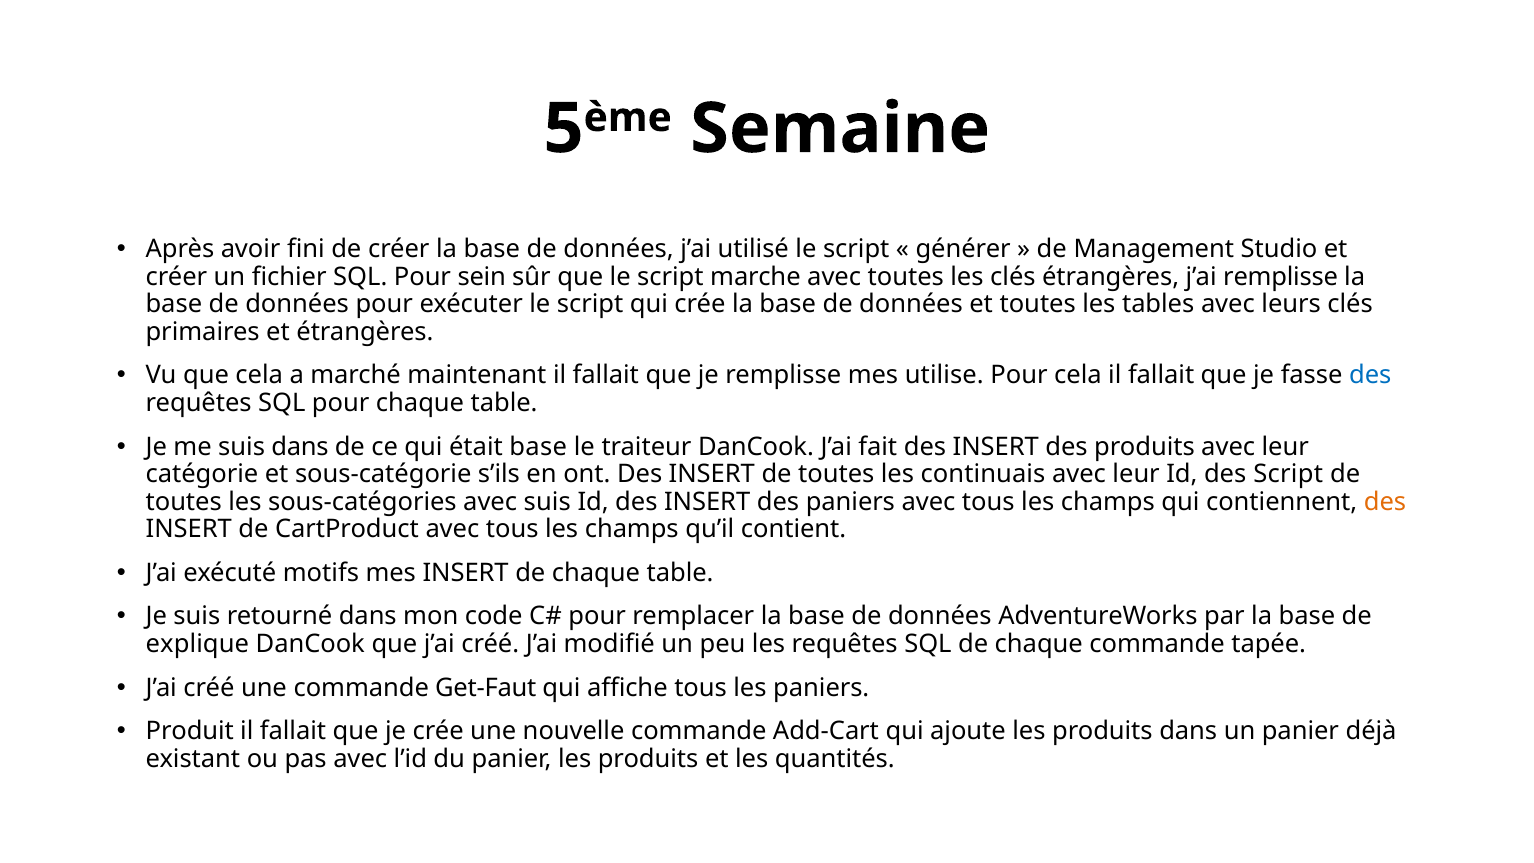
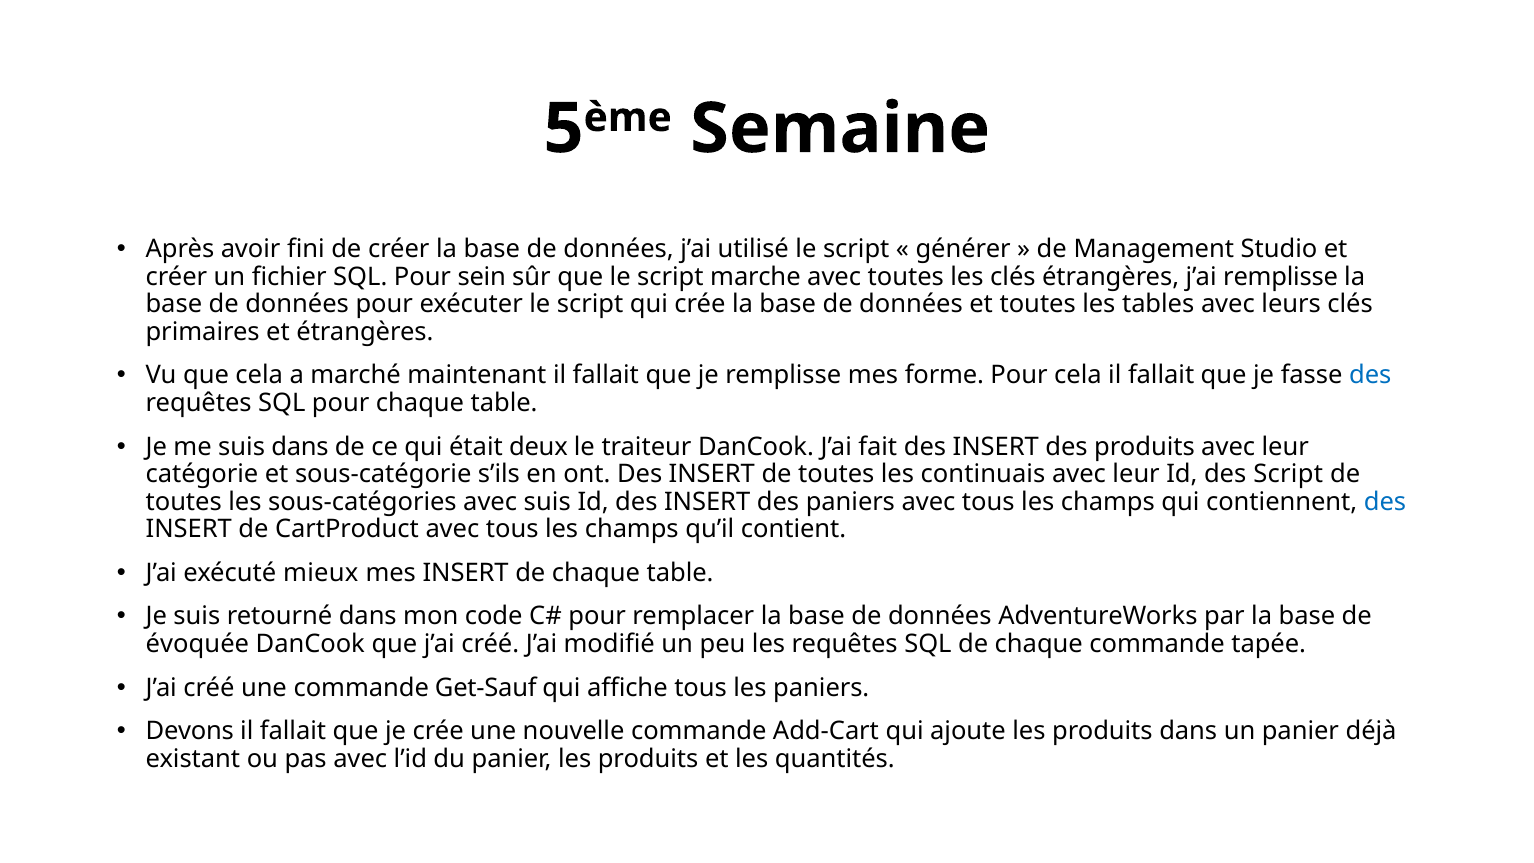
utilise: utilise -> forme
était base: base -> deux
des at (1385, 502) colour: orange -> blue
motifs: motifs -> mieux
explique: explique -> évoquée
Get-Faut: Get-Faut -> Get-Sauf
Produit: Produit -> Devons
